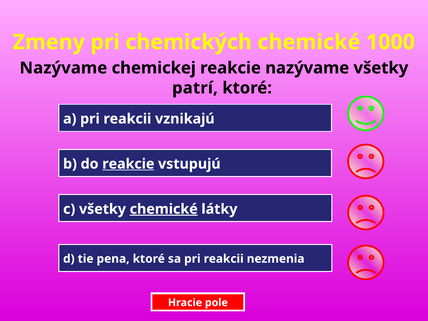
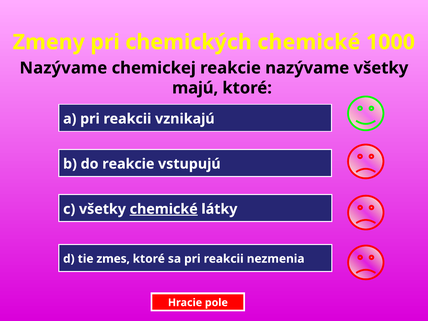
patrí: patrí -> majú
reakcie at (128, 164) underline: present -> none
pena: pena -> zmes
